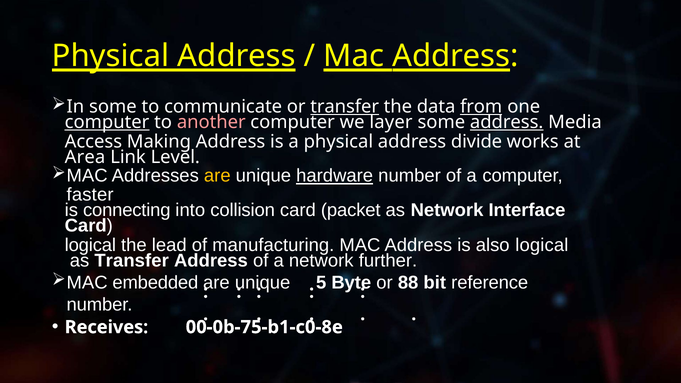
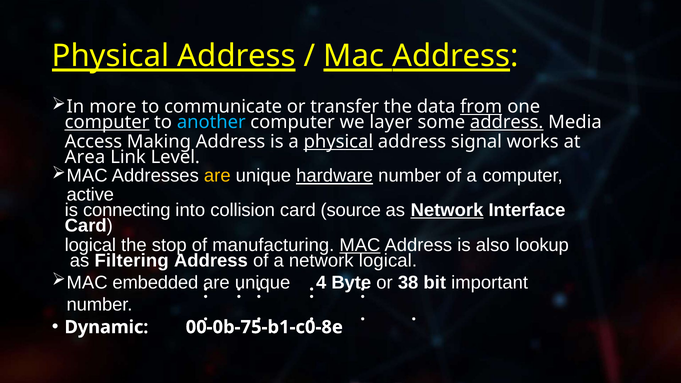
In some: some -> more
transfer at (345, 107) underline: present -> none
another colour: pink -> light blue
physical at (338, 142) underline: none -> present
divide: divide -> signal
faster: faster -> active
packet: packet -> source
Network at (447, 210) underline: none -> present
lead: lead -> stop
MAC at (360, 245) underline: none -> present
also logical: logical -> lookup
as Transfer: Transfer -> Filtering
network further: further -> logical
5: 5 -> 4
88: 88 -> 38
reference: reference -> important
Receives: Receives -> Dynamic
